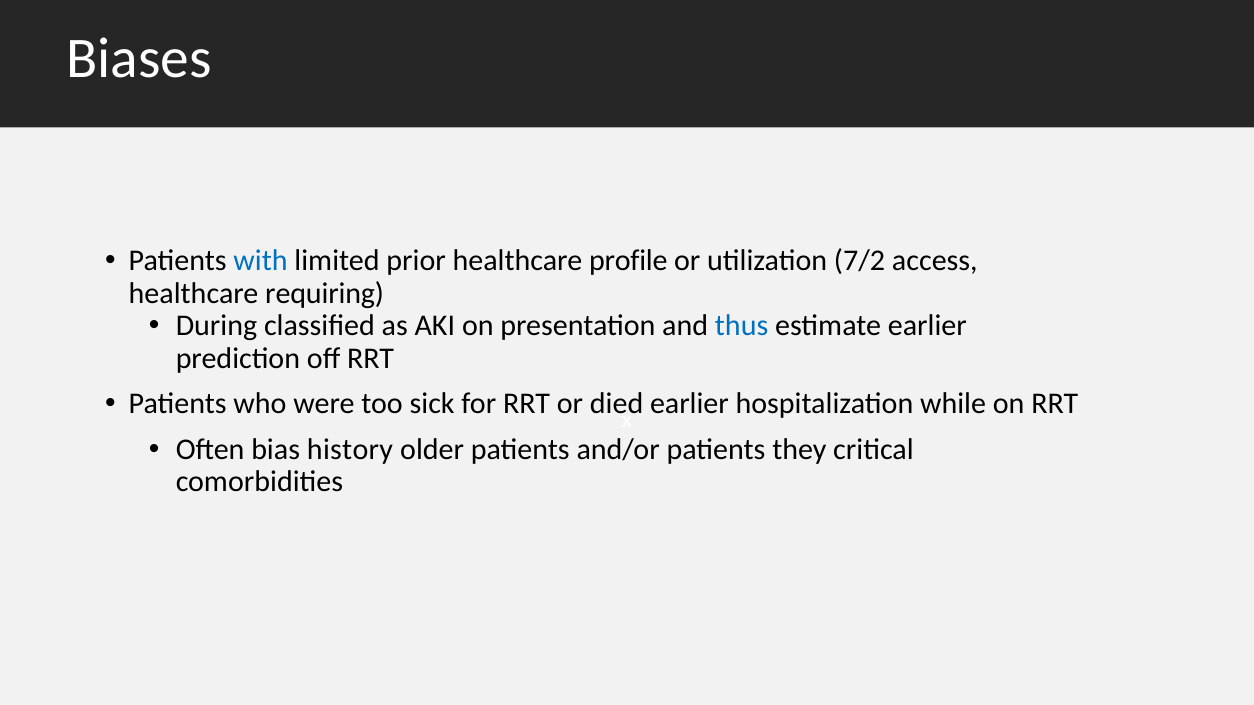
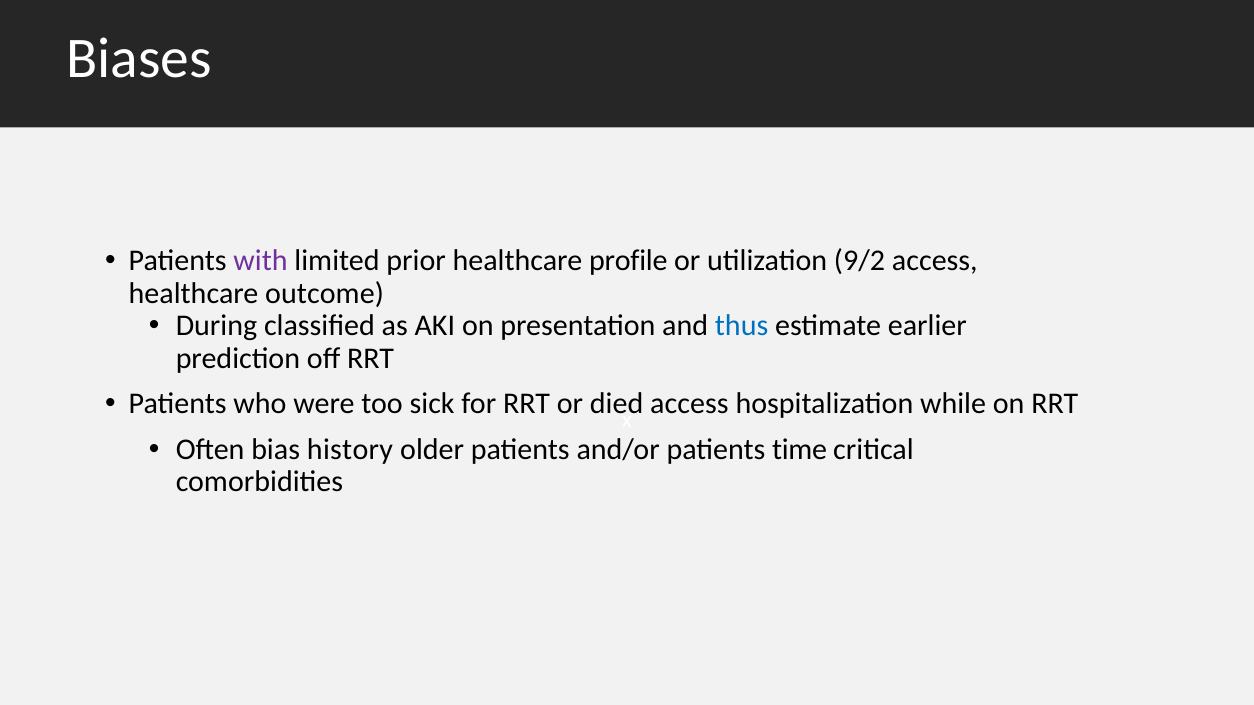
with colour: blue -> purple
7/2: 7/2 -> 9/2
requiring: requiring -> outcome
earlier at (689, 404): earlier -> access
they: they -> time
